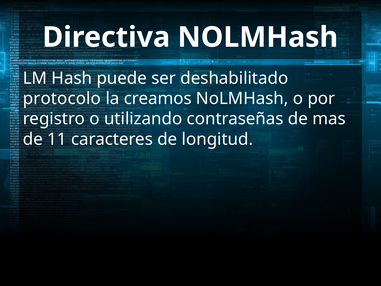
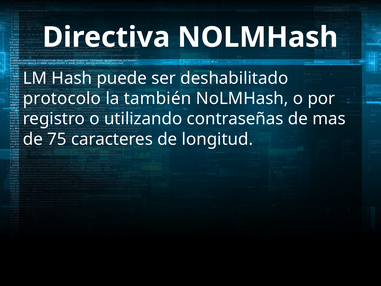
creamos: creamos -> también
11: 11 -> 75
